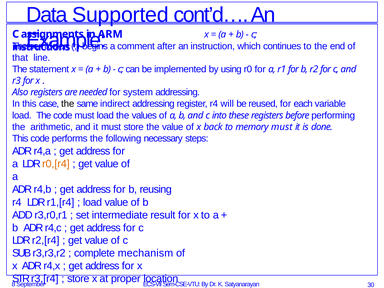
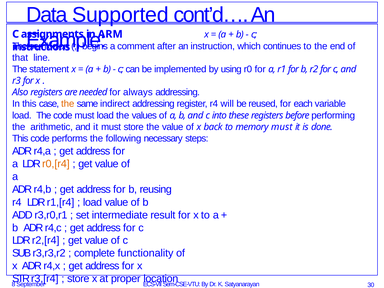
system: system -> always
the at (68, 104) colour: black -> orange
mechanism: mechanism -> functionality
